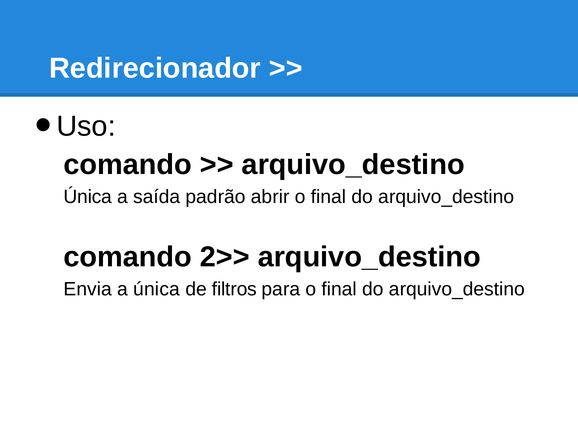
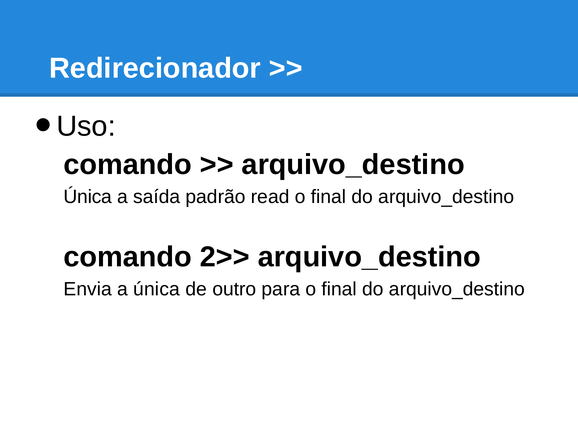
abrir: abrir -> read
filtros: filtros -> outro
